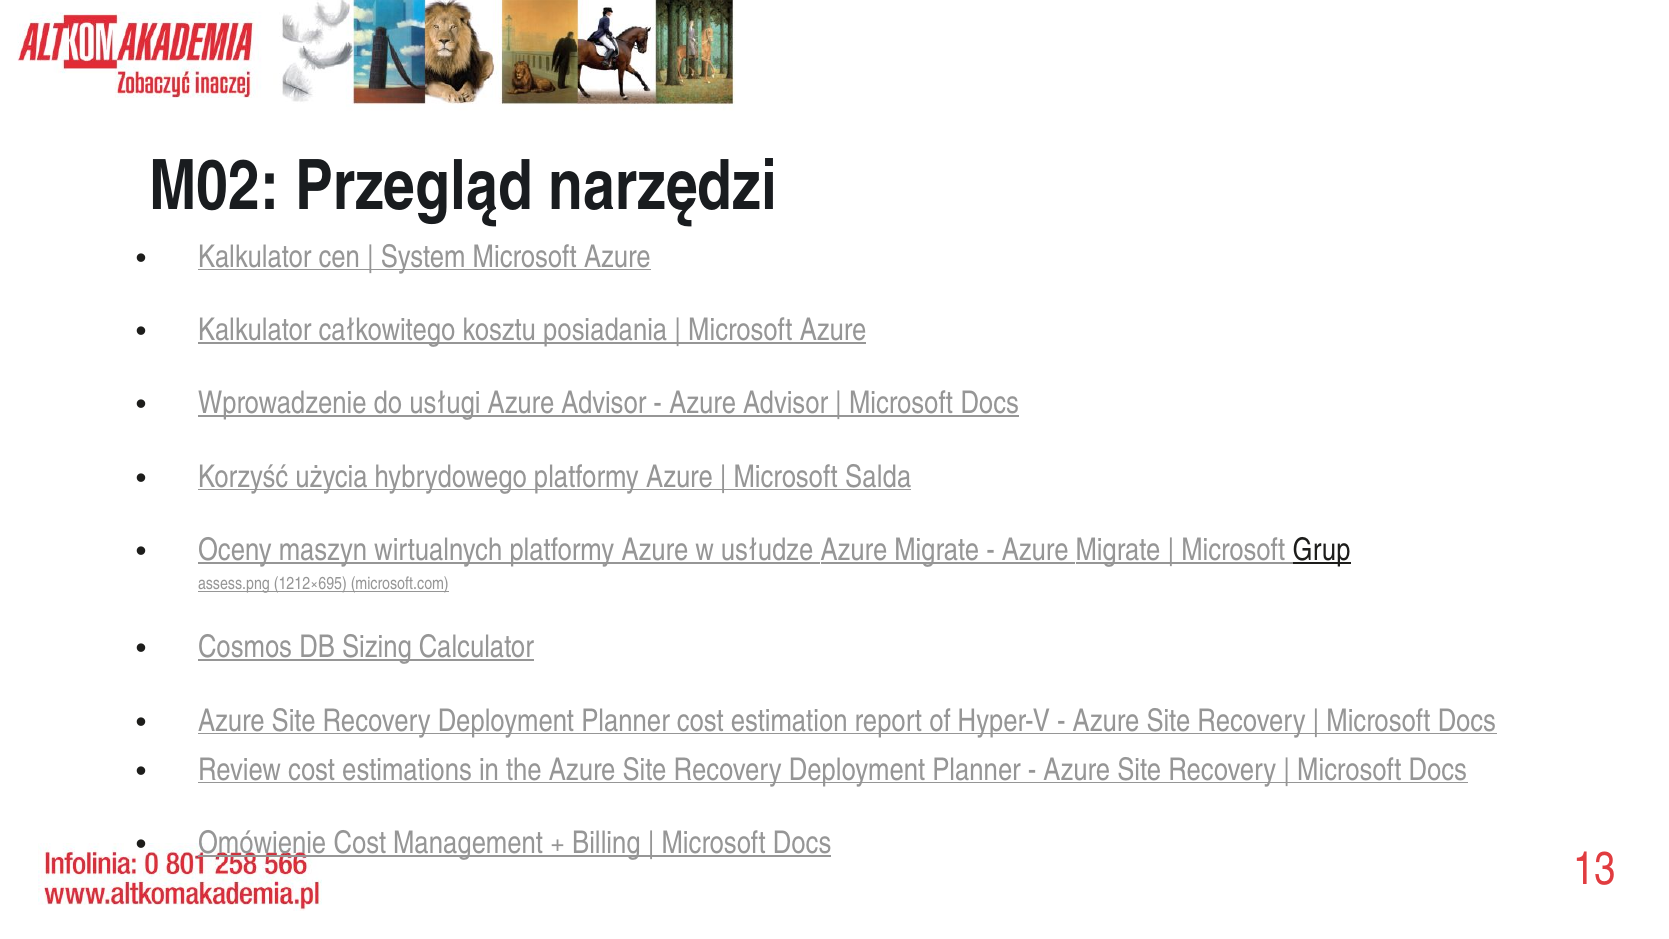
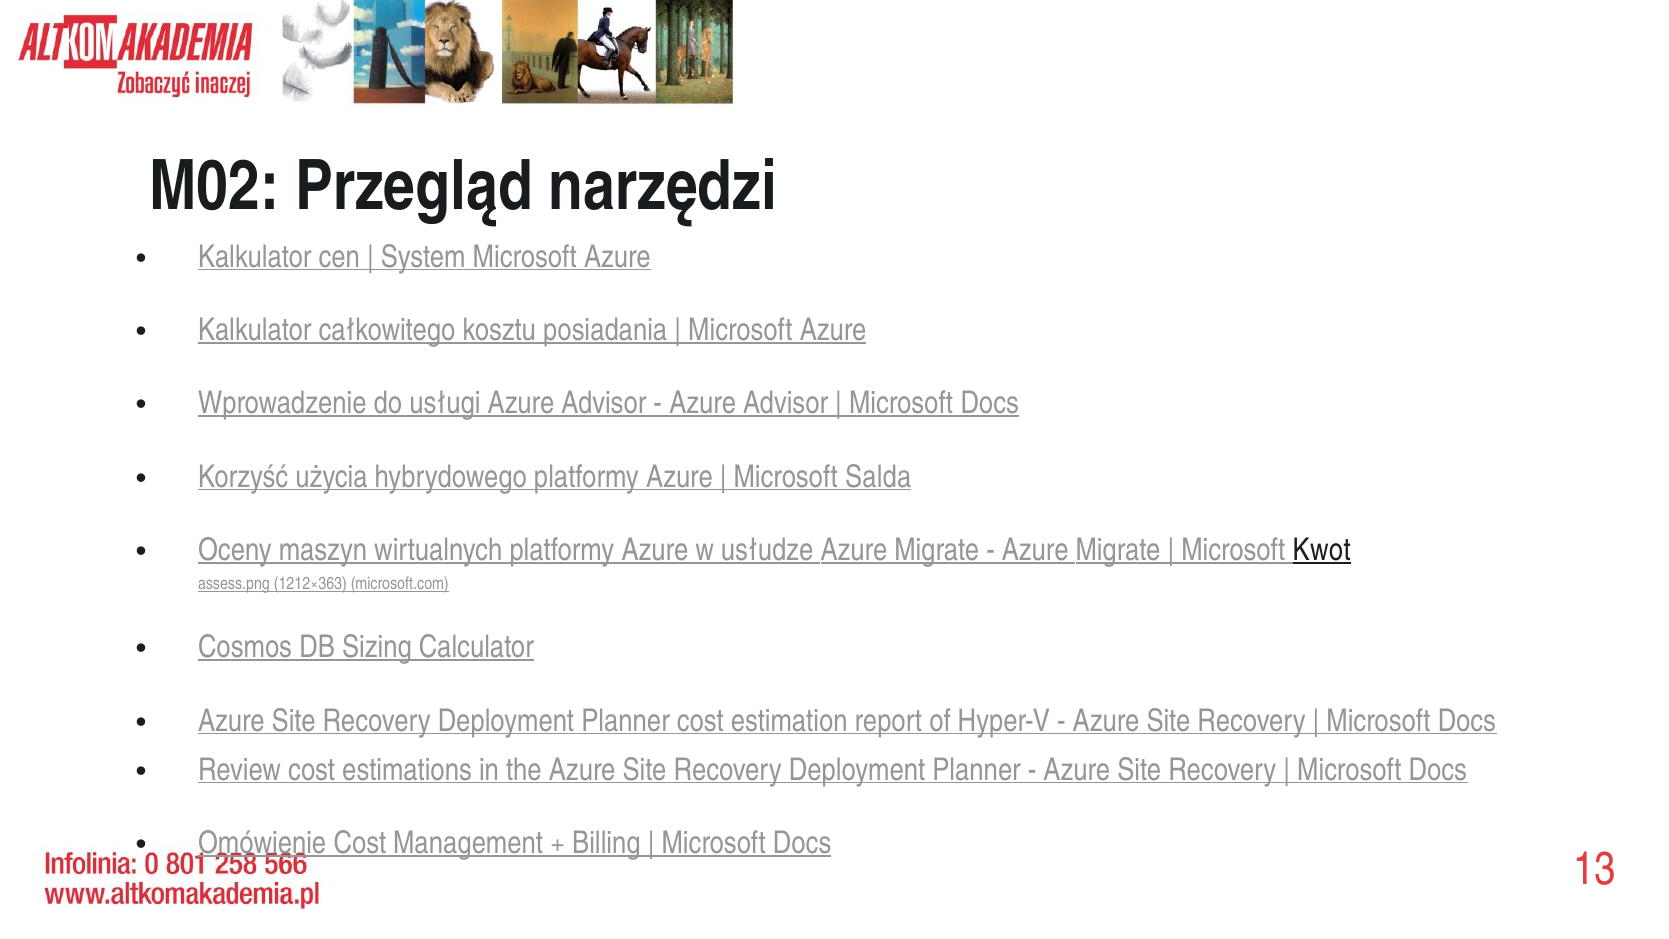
Grup: Grup -> Kwot
1212×695: 1212×695 -> 1212×363
